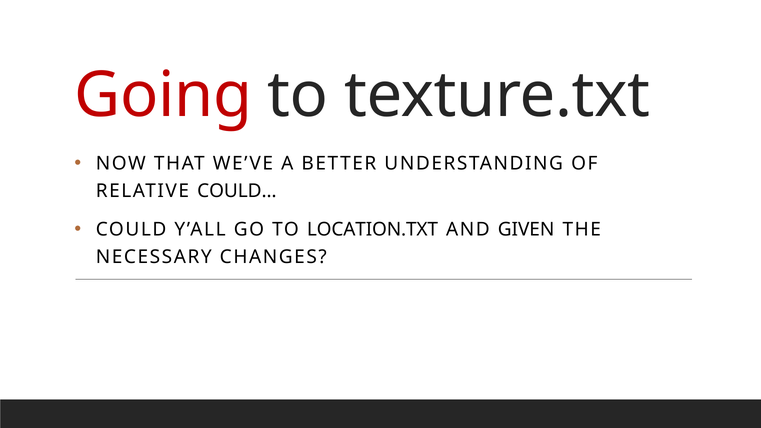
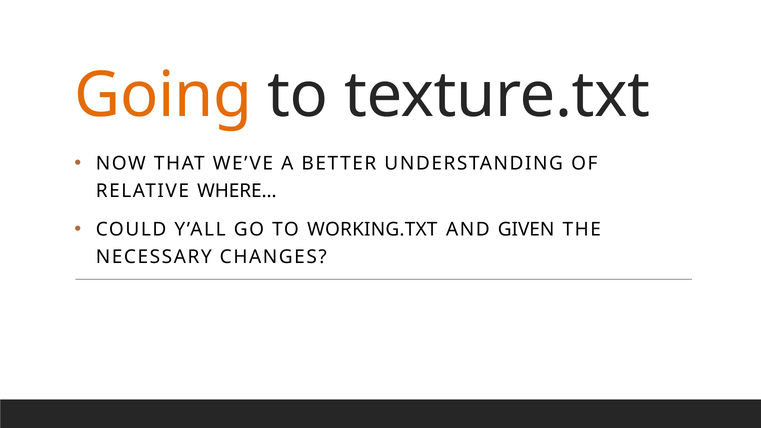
Going colour: red -> orange
COULD…: COULD… -> WHERE…
LOCATION.TXT: LOCATION.TXT -> WORKING.TXT
